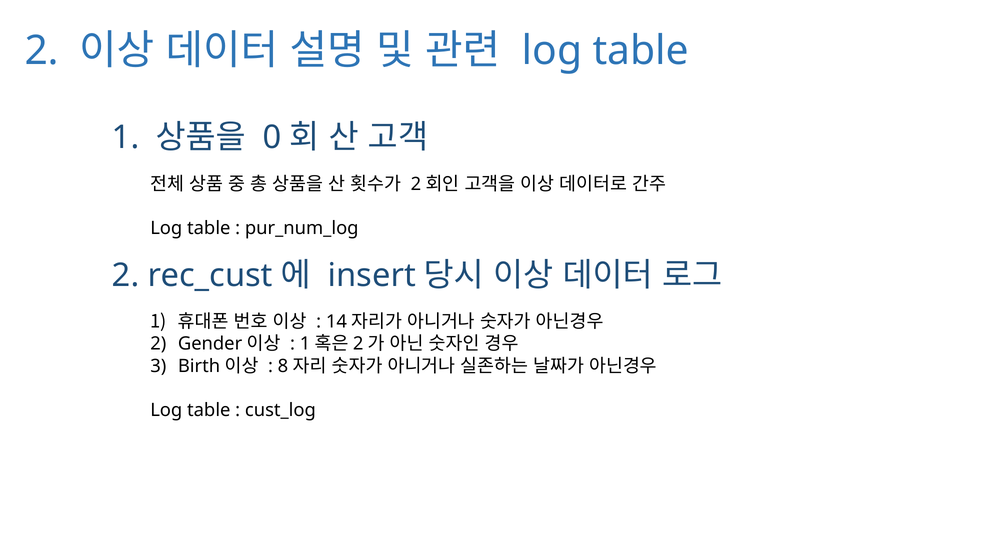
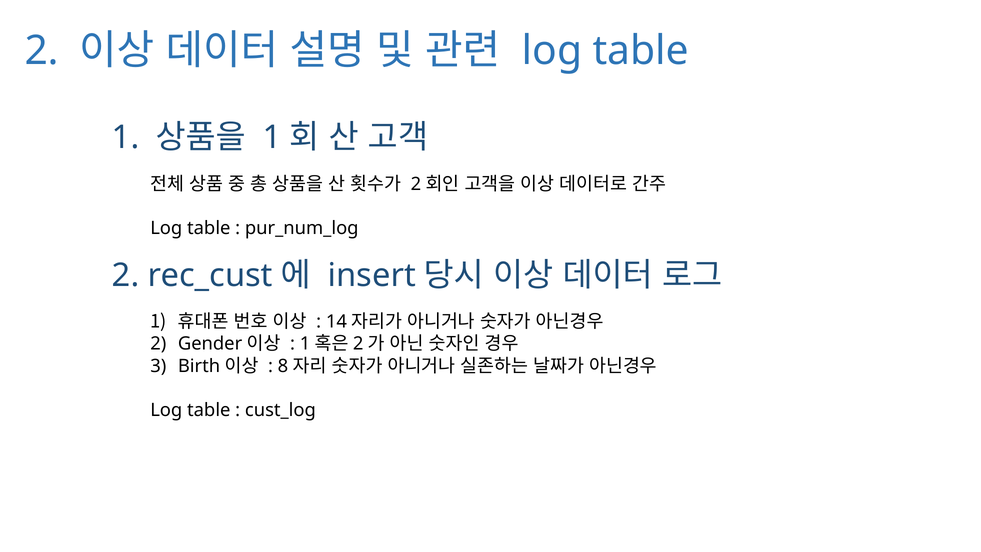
0 at (272, 137): 0 -> 1
